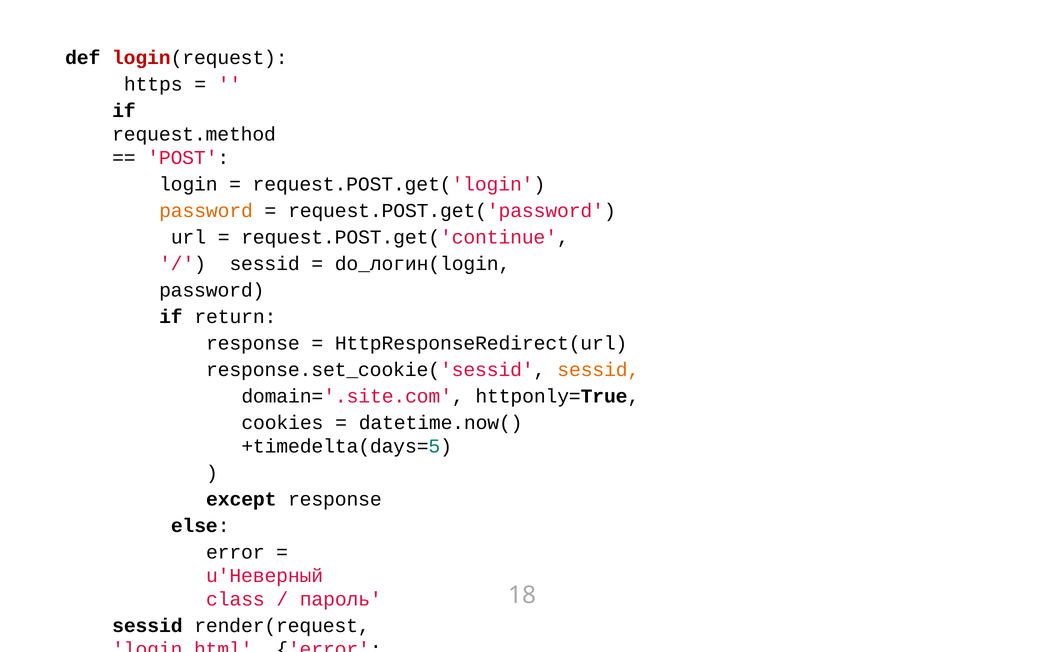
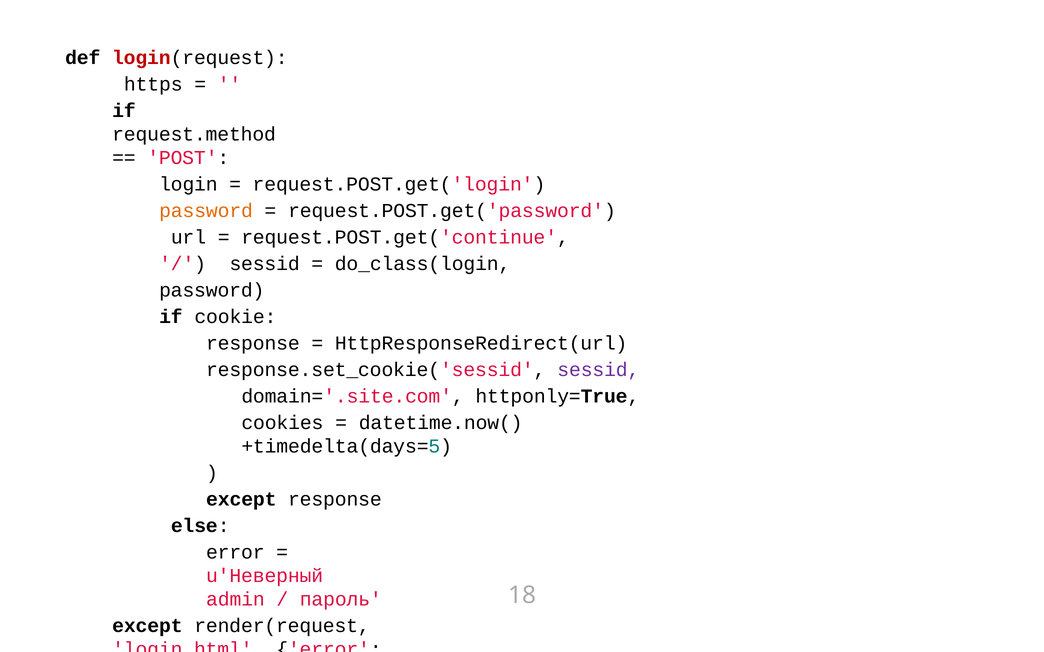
do_логин(login: do_логин(login -> do_class(login
return: return -> cookie
sessid at (598, 370) colour: orange -> purple
class: class -> admin
sessid at (147, 626): sessid -> except
